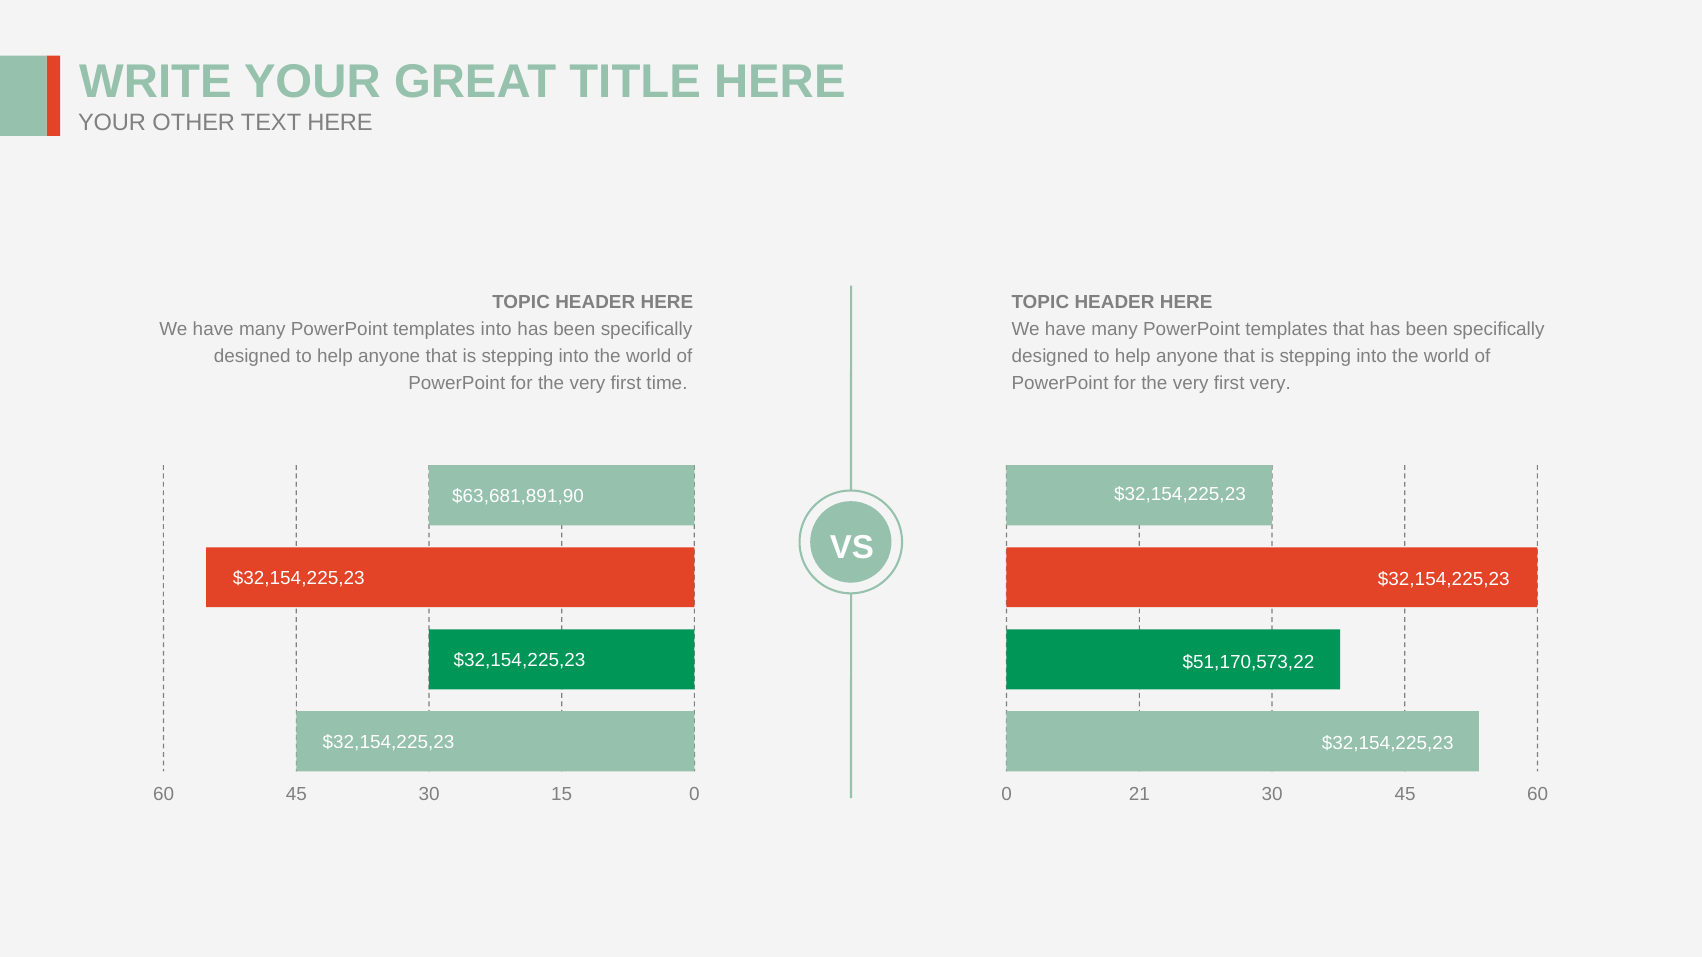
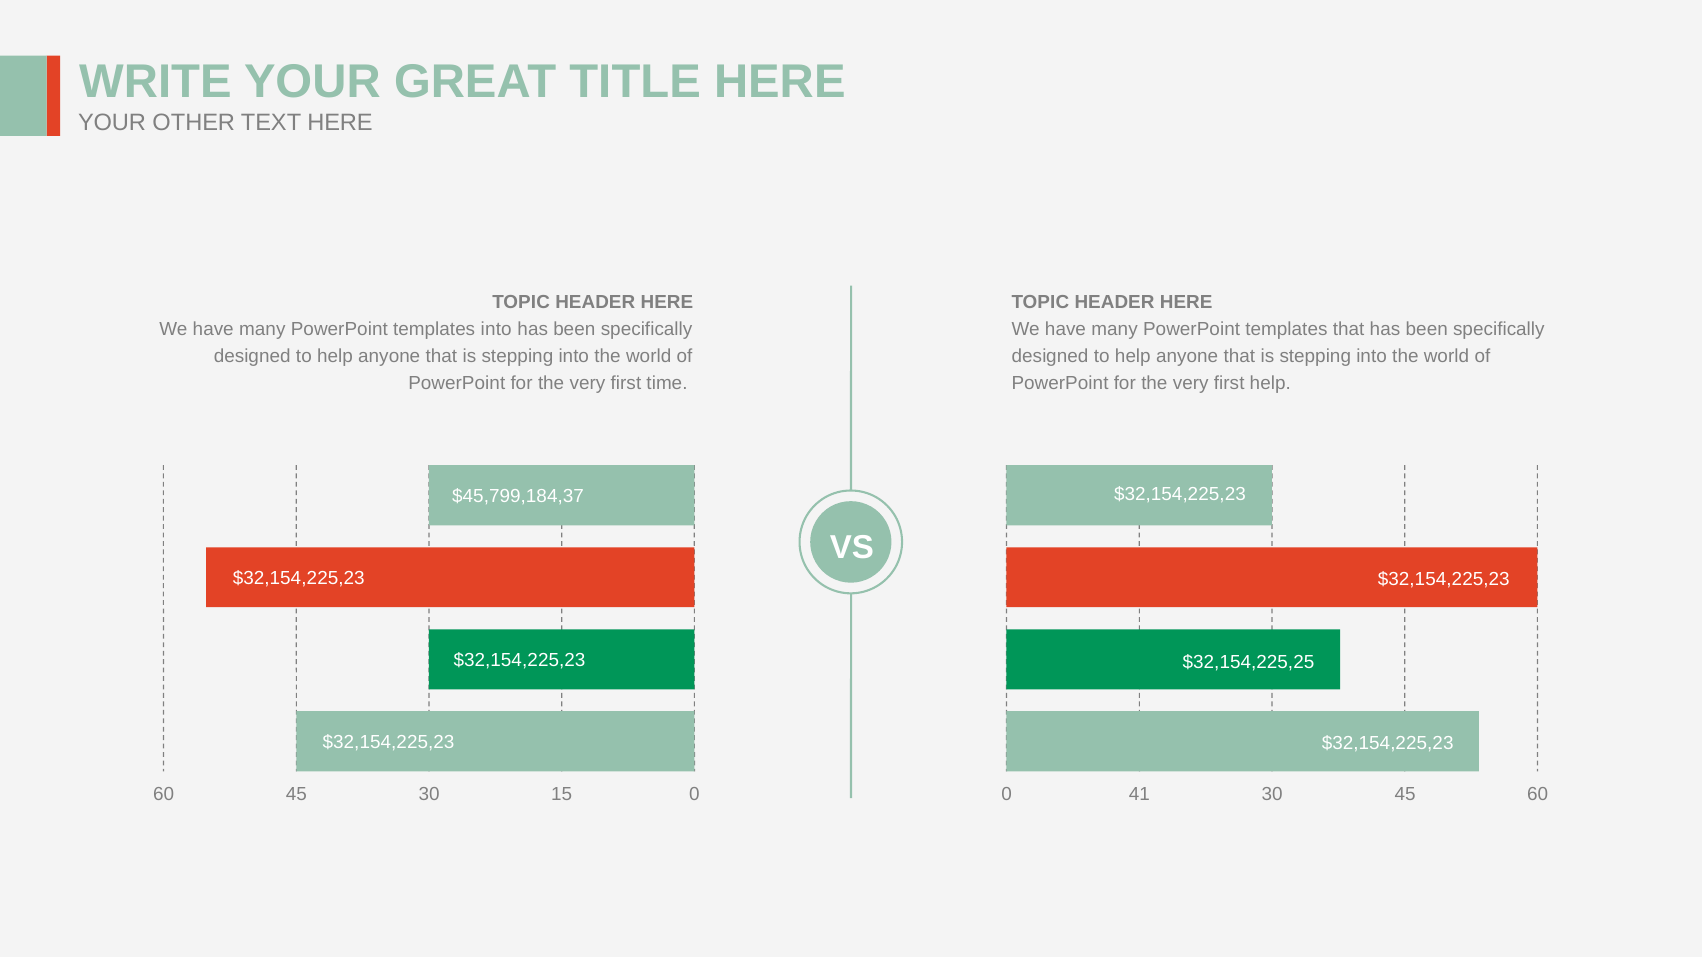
first very: very -> help
$63,681,891,90: $63,681,891,90 -> $45,799,184,37
$51,170,573,22: $51,170,573,22 -> $32,154,225,25
21: 21 -> 41
